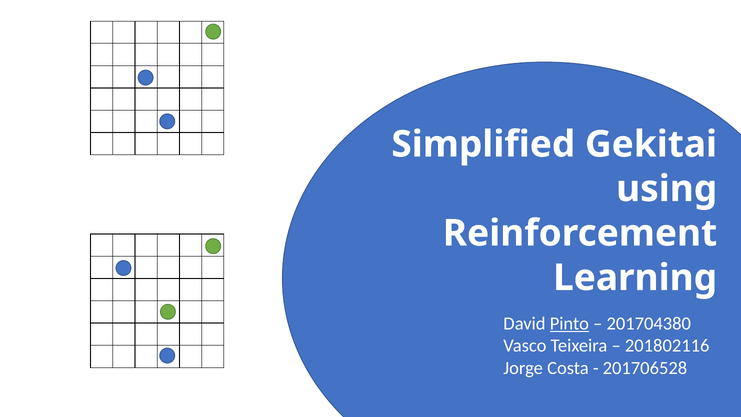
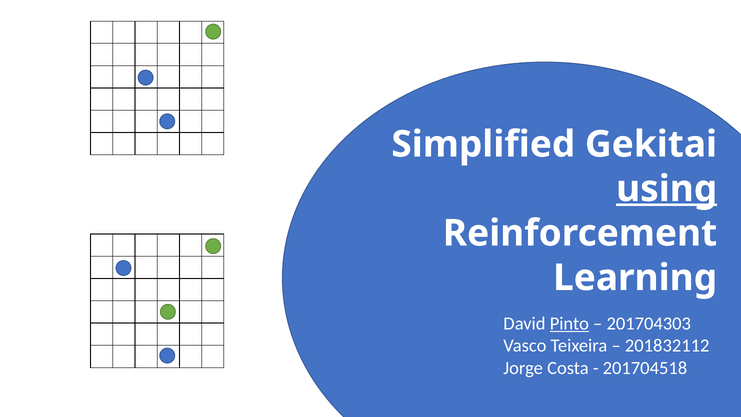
using underline: none -> present
201704380: 201704380 -> 201704303
201802116: 201802116 -> 201832112
201706528: 201706528 -> 201704518
